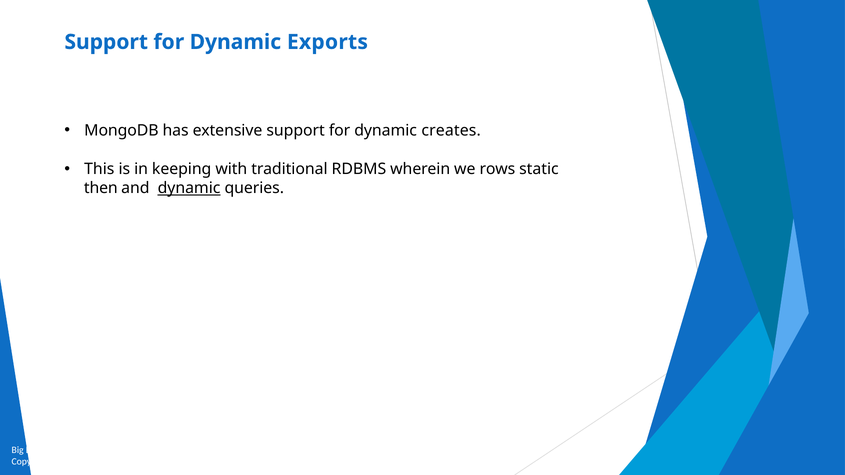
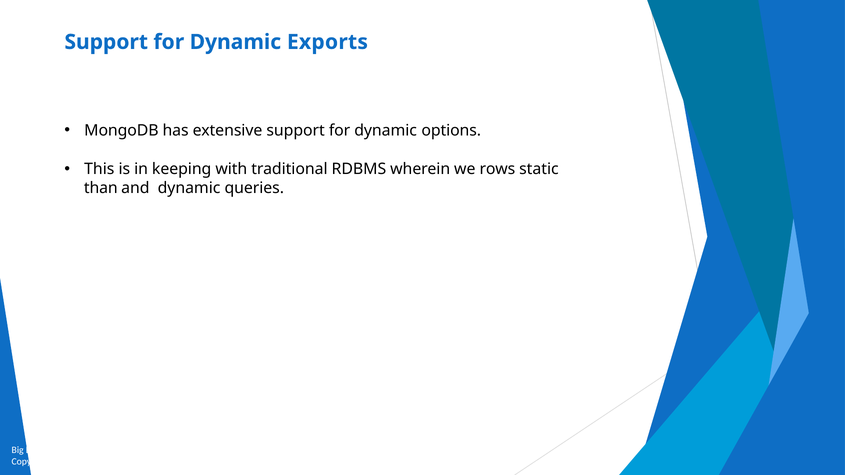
creates: creates -> options
then: then -> than
dynamic at (189, 188) underline: present -> none
